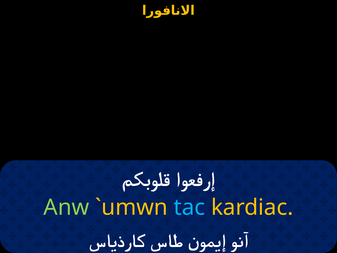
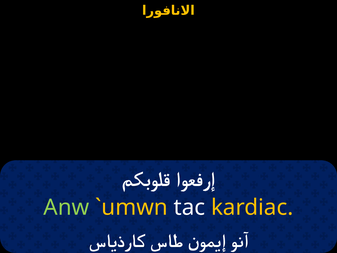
tac colour: light blue -> white
